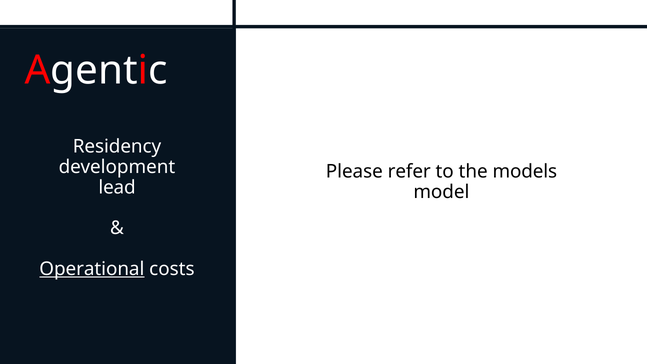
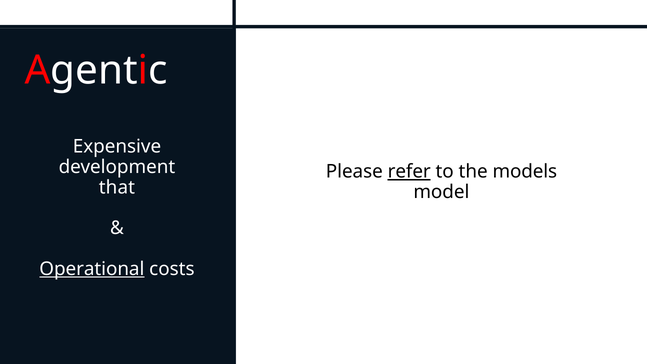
Residency: Residency -> Expensive
refer underline: none -> present
lead: lead -> that
